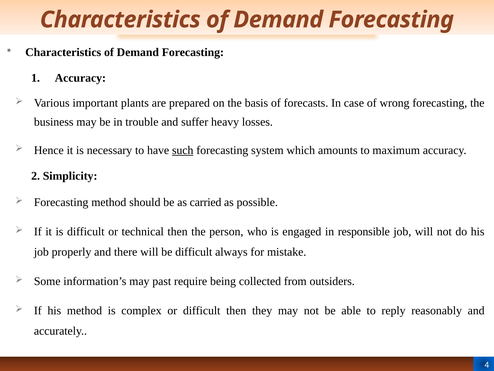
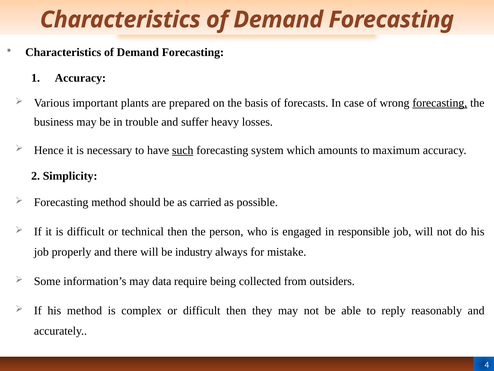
forecasting at (440, 103) underline: none -> present
be difficult: difficult -> industry
past: past -> data
